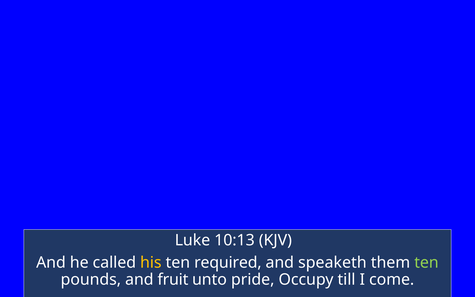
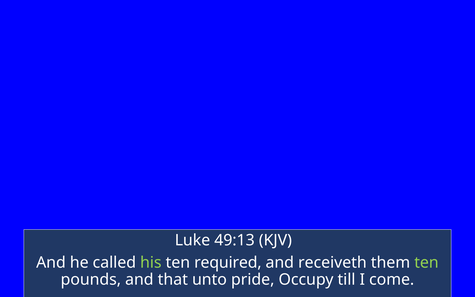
10:13: 10:13 -> 49:13
his colour: yellow -> light green
speaketh: speaketh -> receiveth
fruit: fruit -> that
